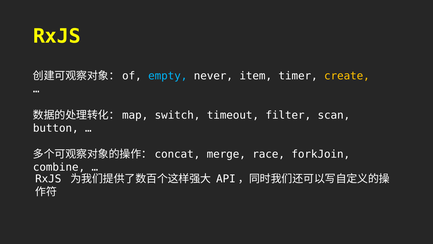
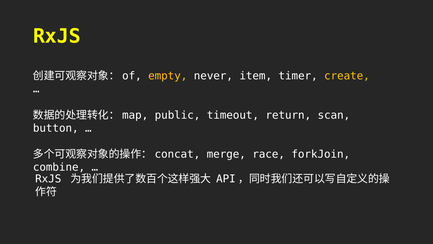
empty colour: light blue -> yellow
switch: switch -> public
filter: filter -> return
